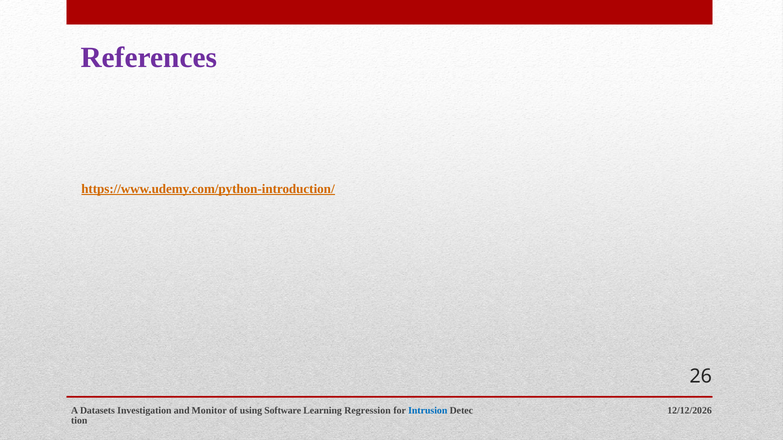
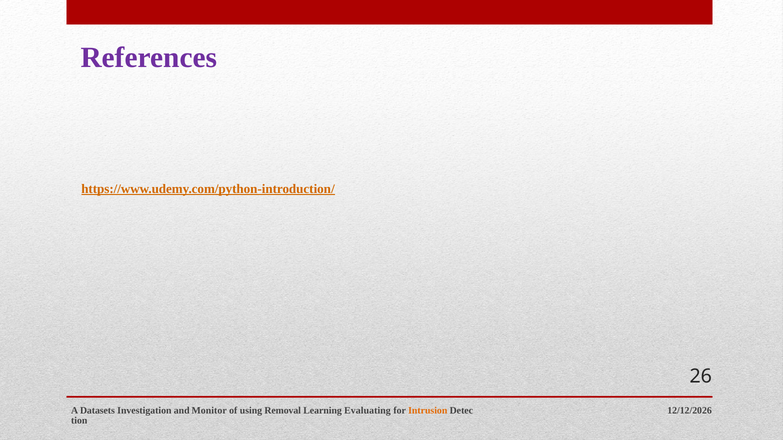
Software: Software -> Removal
Regression: Regression -> Evaluating
Intrusion colour: blue -> orange
